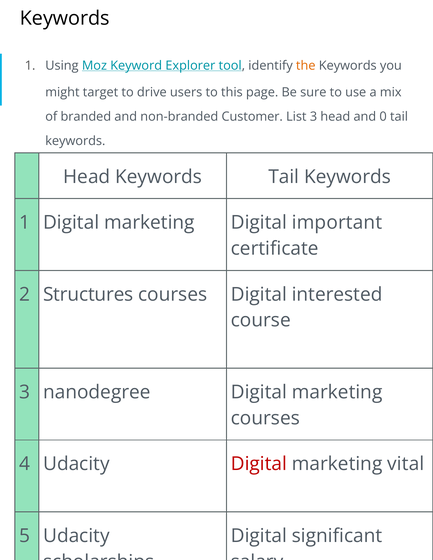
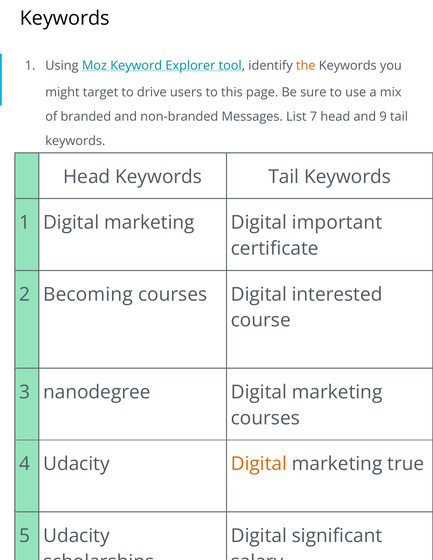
Customer: Customer -> Messages
List 3: 3 -> 7
0: 0 -> 9
Structures: Structures -> Becoming
Digital at (259, 464) colour: red -> orange
vital: vital -> true
